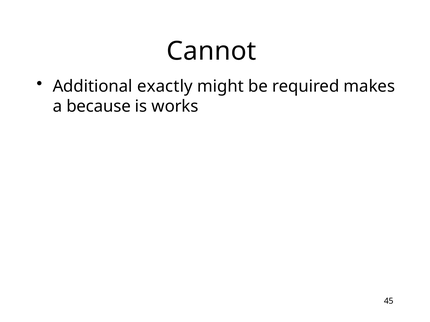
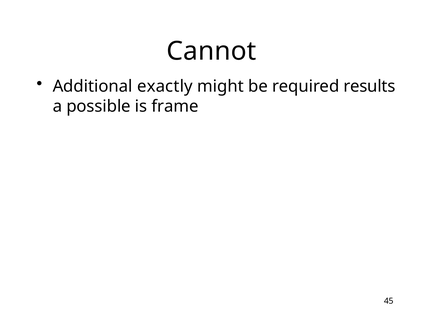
makes: makes -> results
because: because -> possible
works: works -> frame
